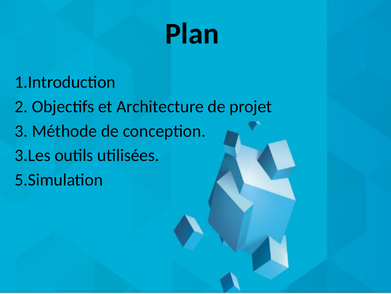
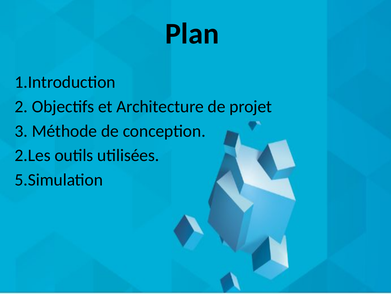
3.Les: 3.Les -> 2.Les
